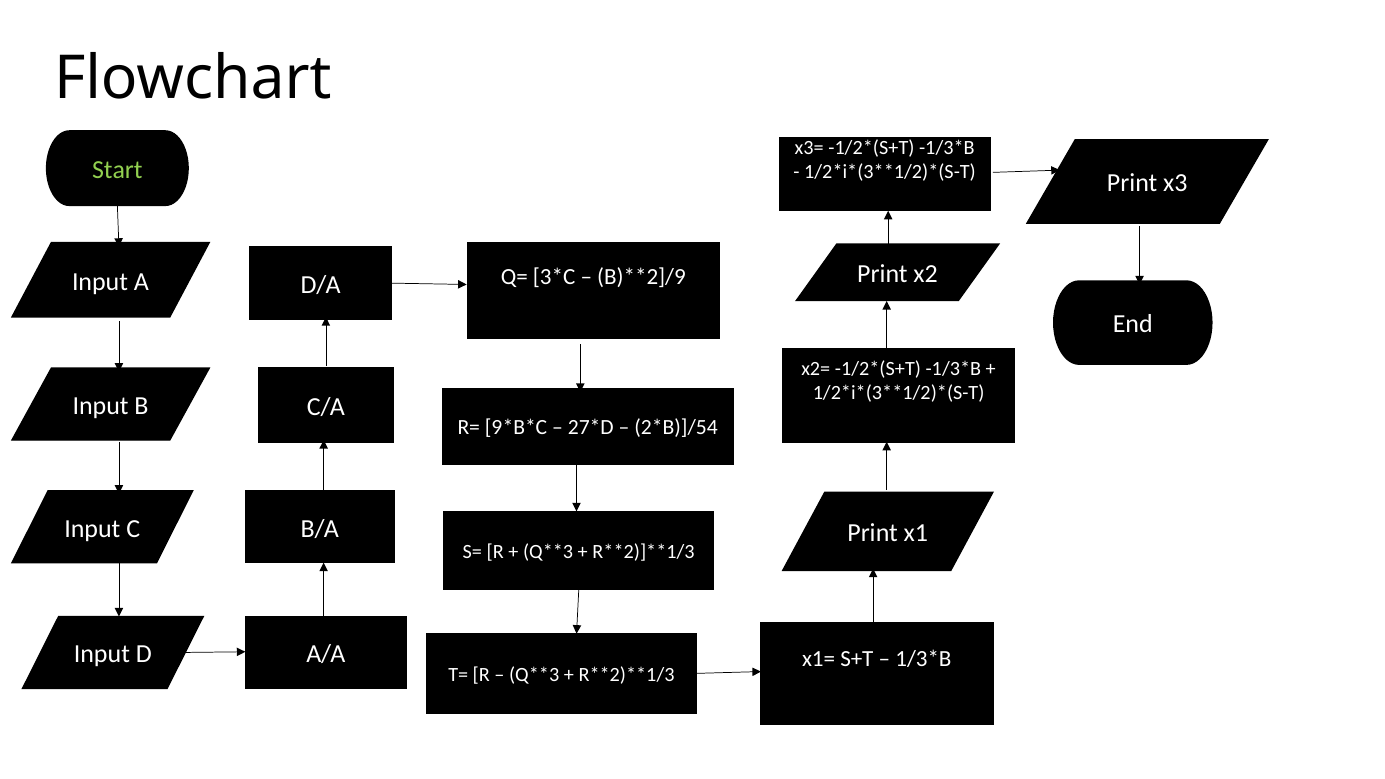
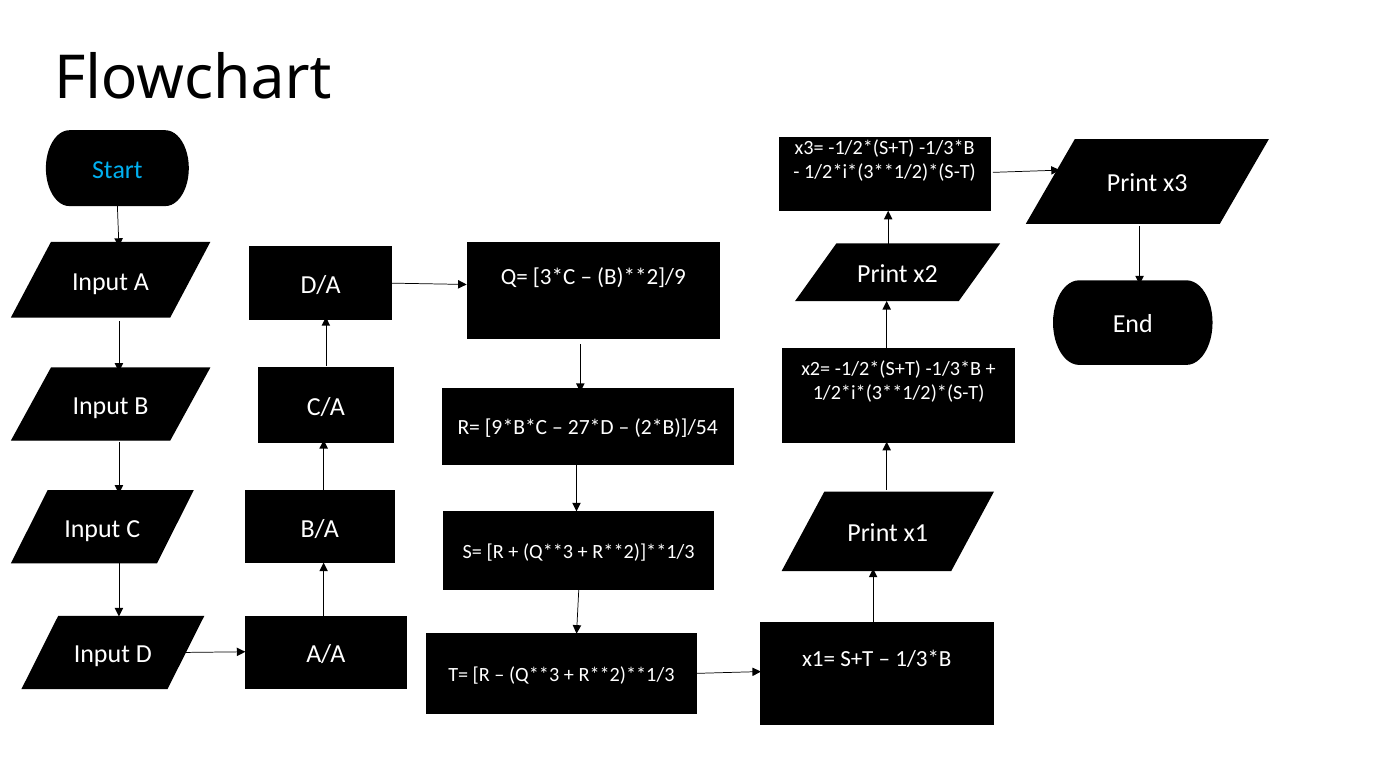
Start colour: light green -> light blue
